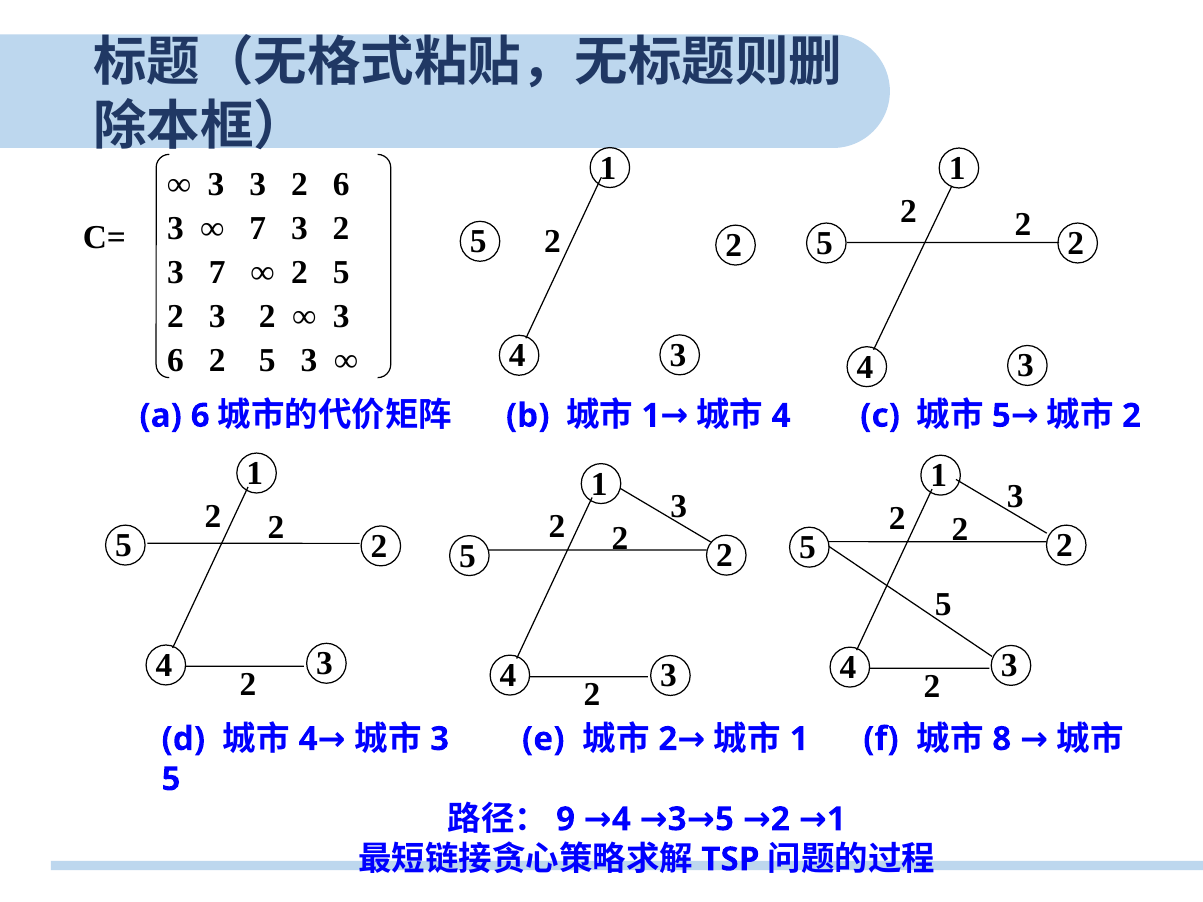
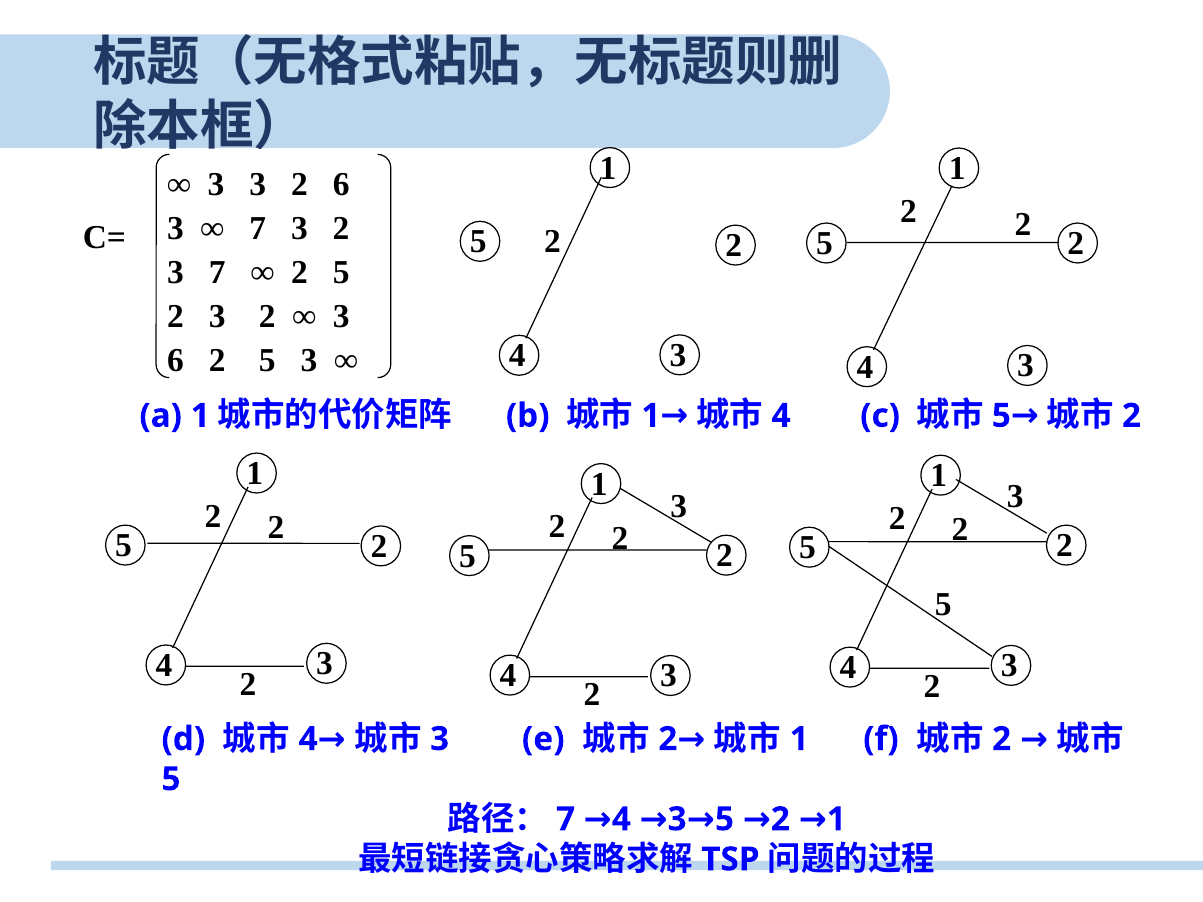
a 6: 6 -> 1
8 at (1002, 739): 8 -> 2
9 at (566, 819): 9 -> 7
